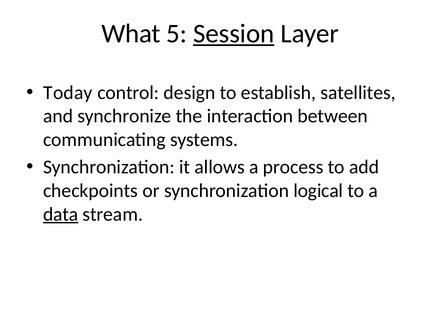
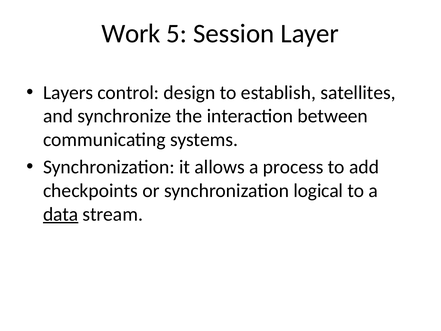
What: What -> Work
Session underline: present -> none
Today: Today -> Layers
